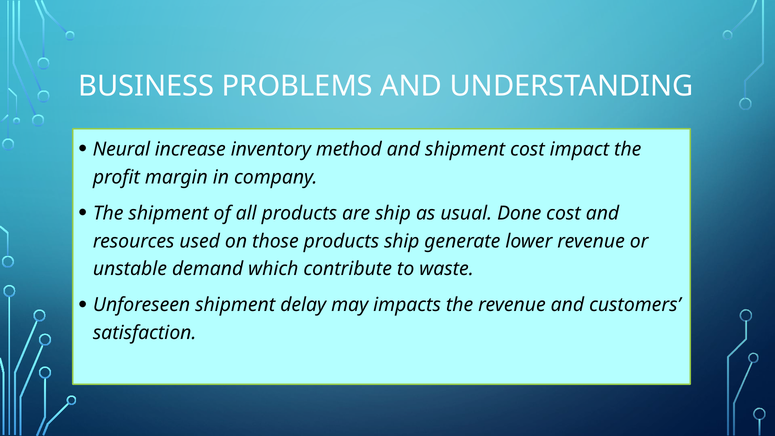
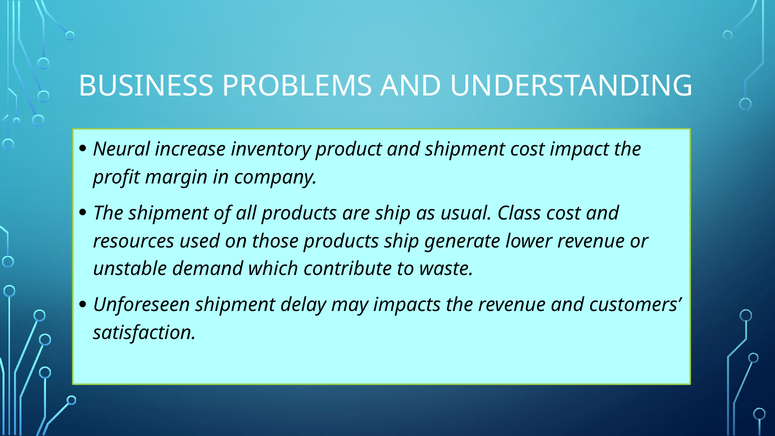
method: method -> product
Done: Done -> Class
